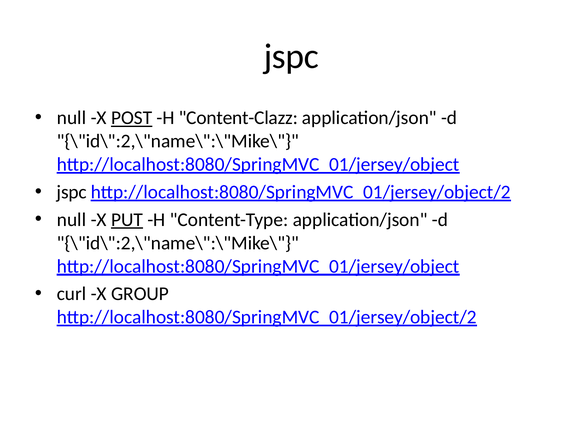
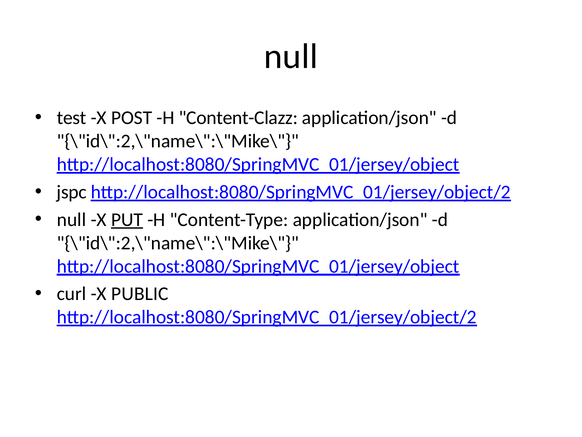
jspc at (291, 56): jspc -> null
null at (71, 118): null -> test
POST underline: present -> none
GROUP: GROUP -> PUBLIC
